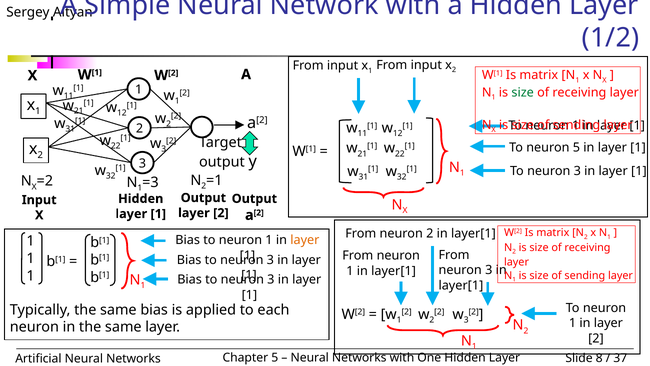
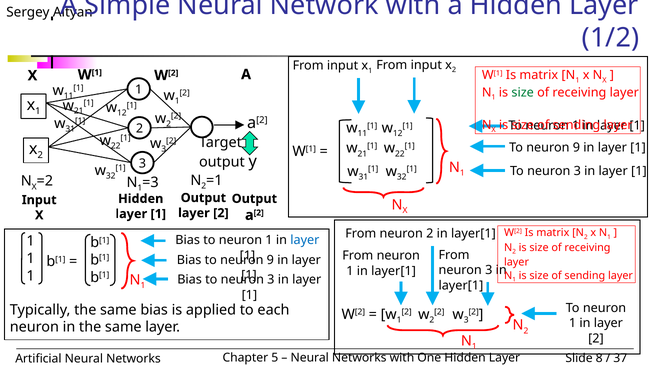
5 at (576, 147): 5 -> 9
layer at (305, 240) colour: orange -> blue
3 at (270, 260): 3 -> 9
